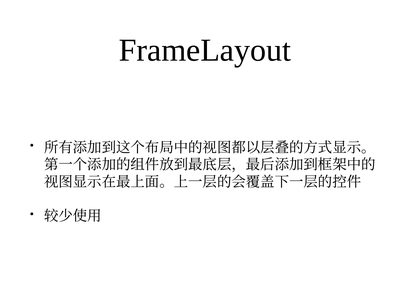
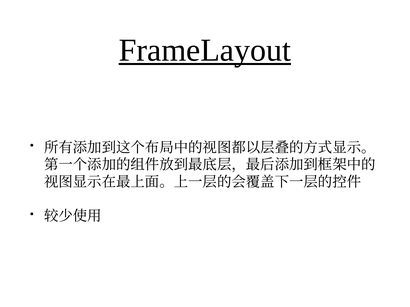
FrameLayout underline: none -> present
